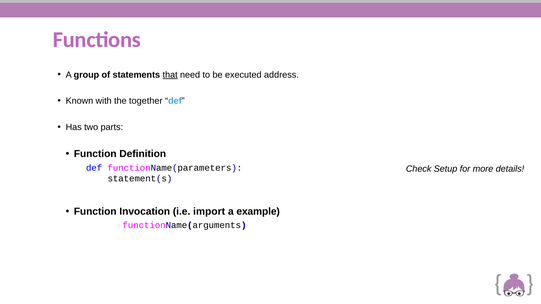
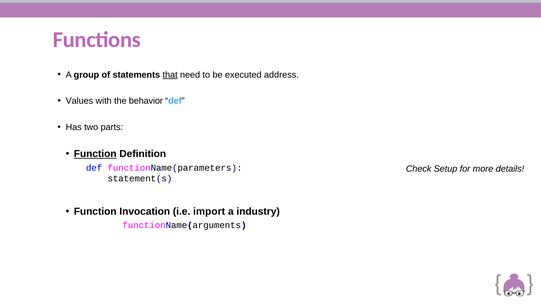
Known: Known -> Values
together: together -> behavior
Function at (95, 154) underline: none -> present
example: example -> industry
